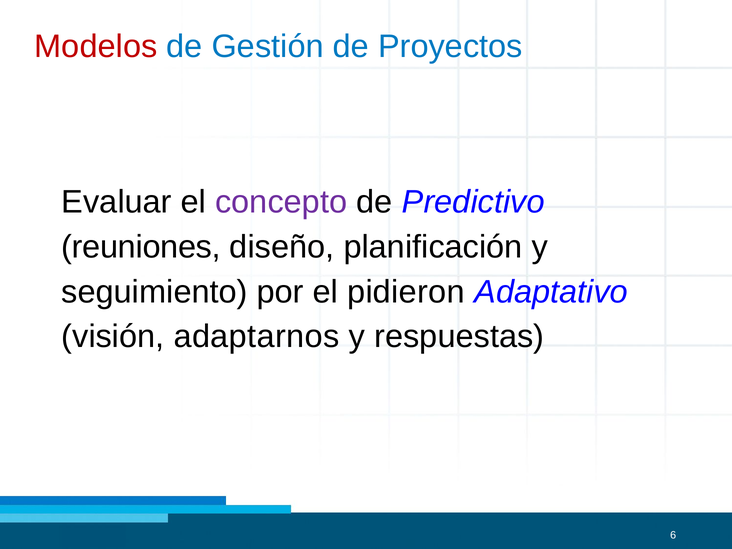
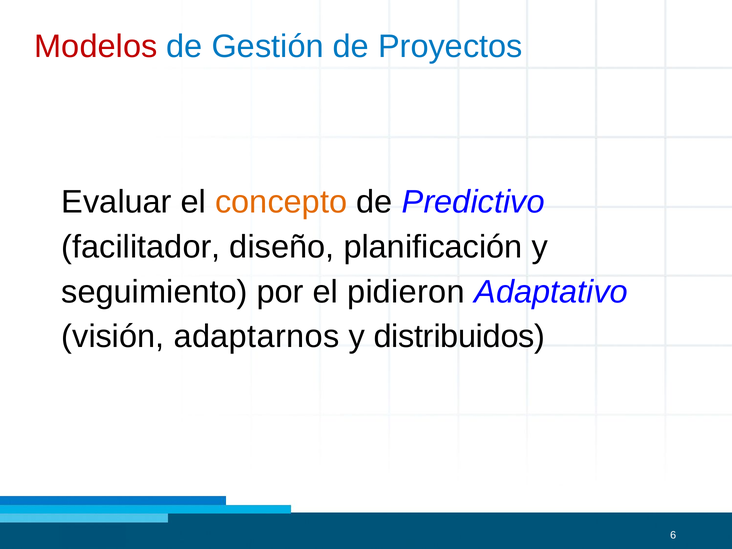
concepto colour: purple -> orange
reuniones: reuniones -> facilitador
respuestas: respuestas -> distribuidos
